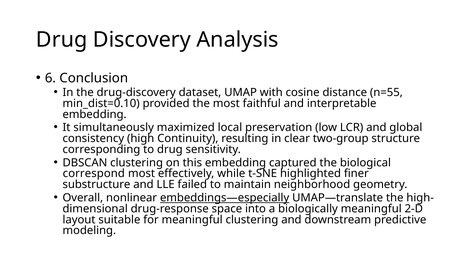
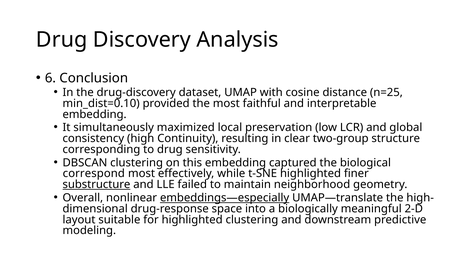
n=55: n=55 -> n=25
substructure underline: none -> present
for meaningful: meaningful -> highlighted
